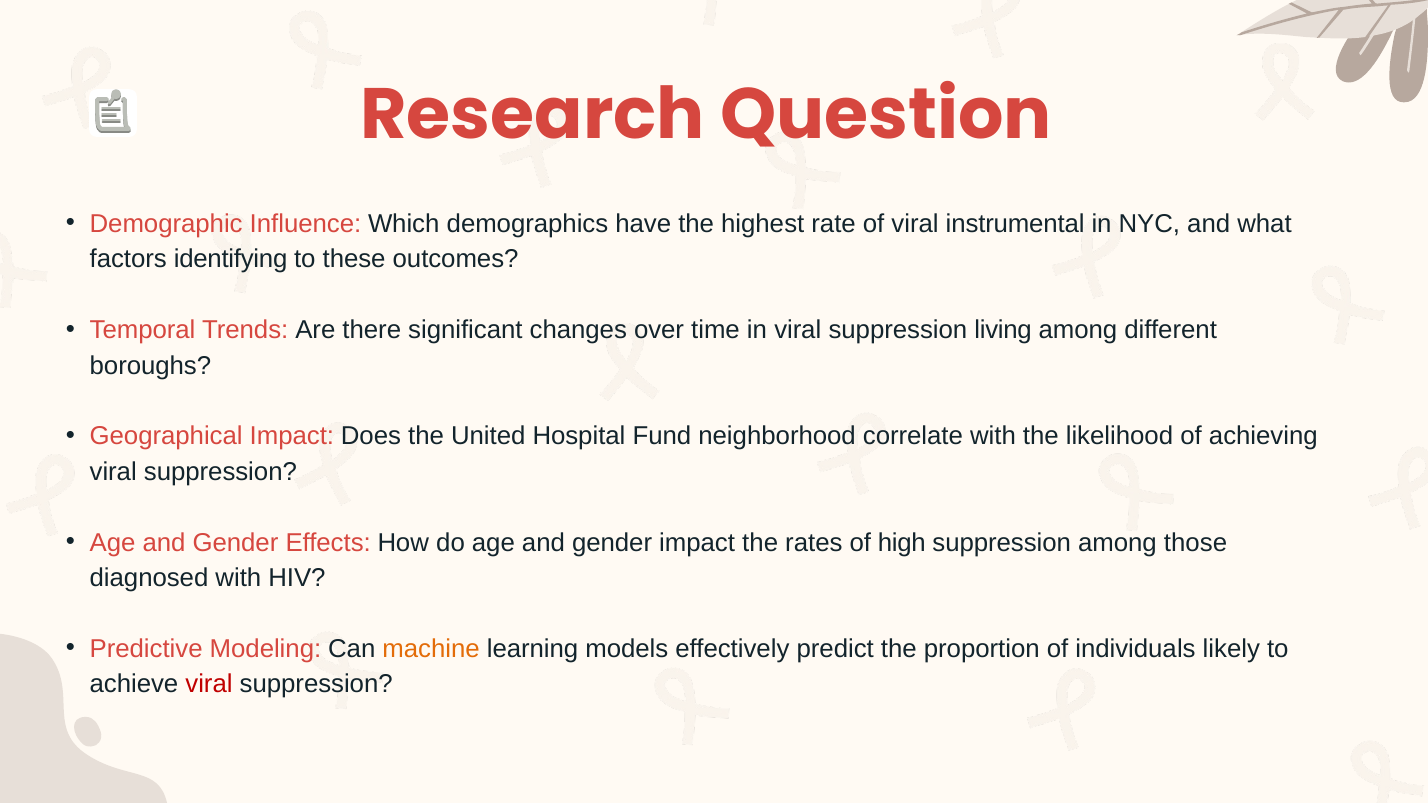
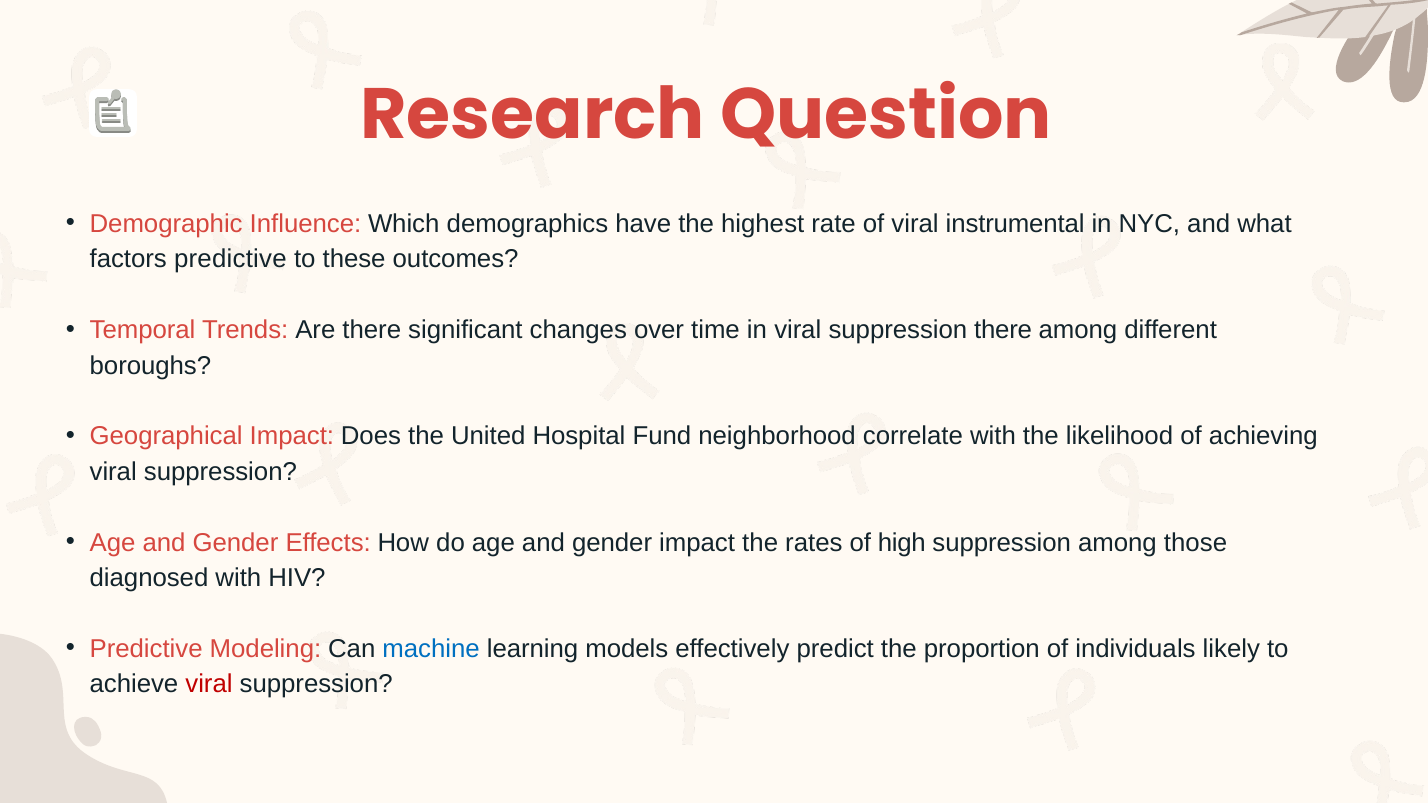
factors identifying: identifying -> predictive
suppression living: living -> there
machine colour: orange -> blue
